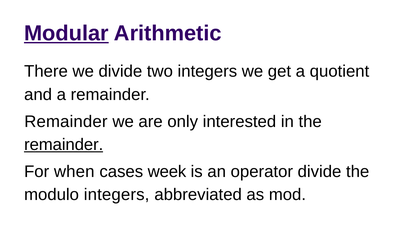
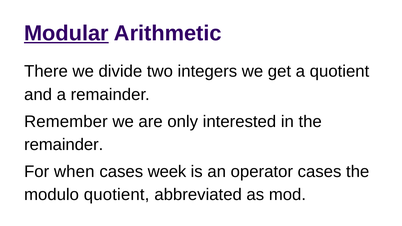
Remainder at (66, 122): Remainder -> Remember
remainder at (64, 145) underline: present -> none
operator divide: divide -> cases
modulo integers: integers -> quotient
